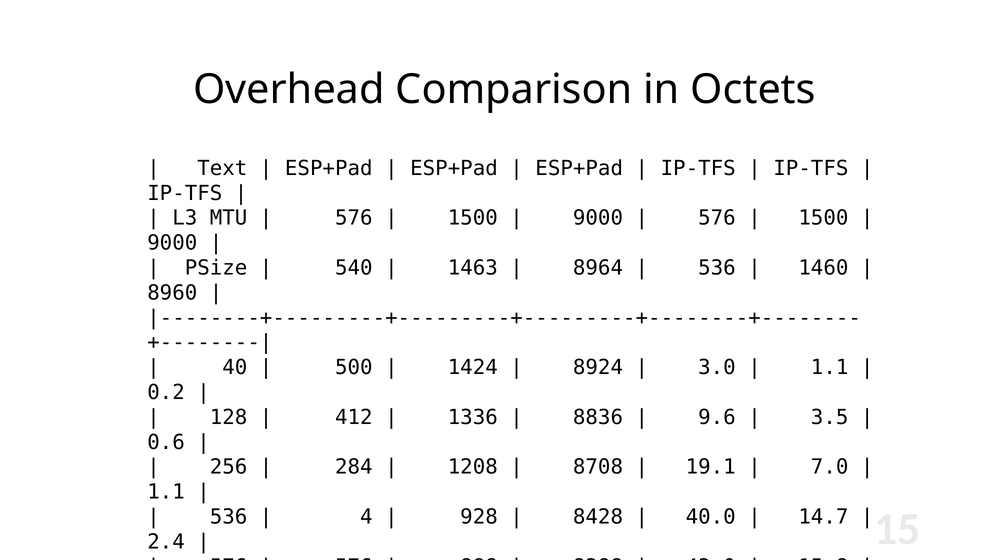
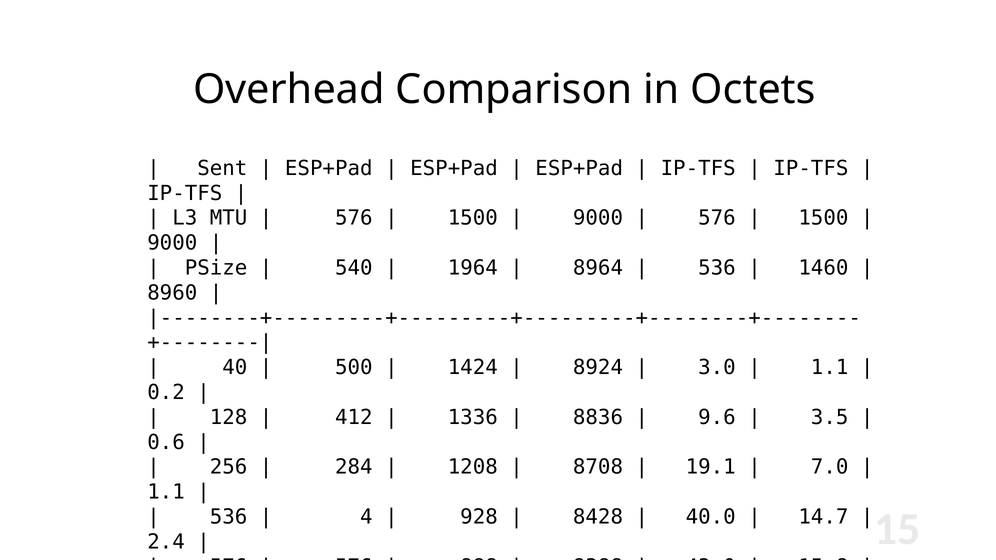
Text: Text -> Sent
1463: 1463 -> 1964
